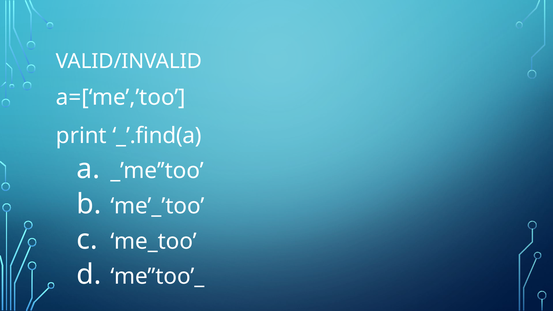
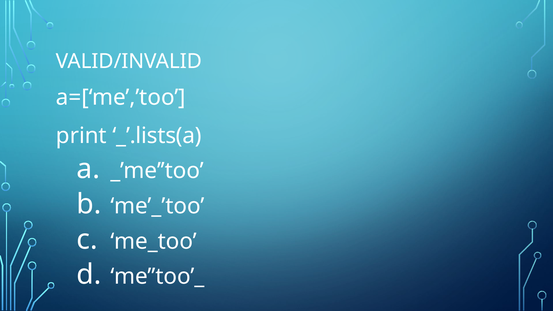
_’.find(a: _’.find(a -> _’.lists(a
